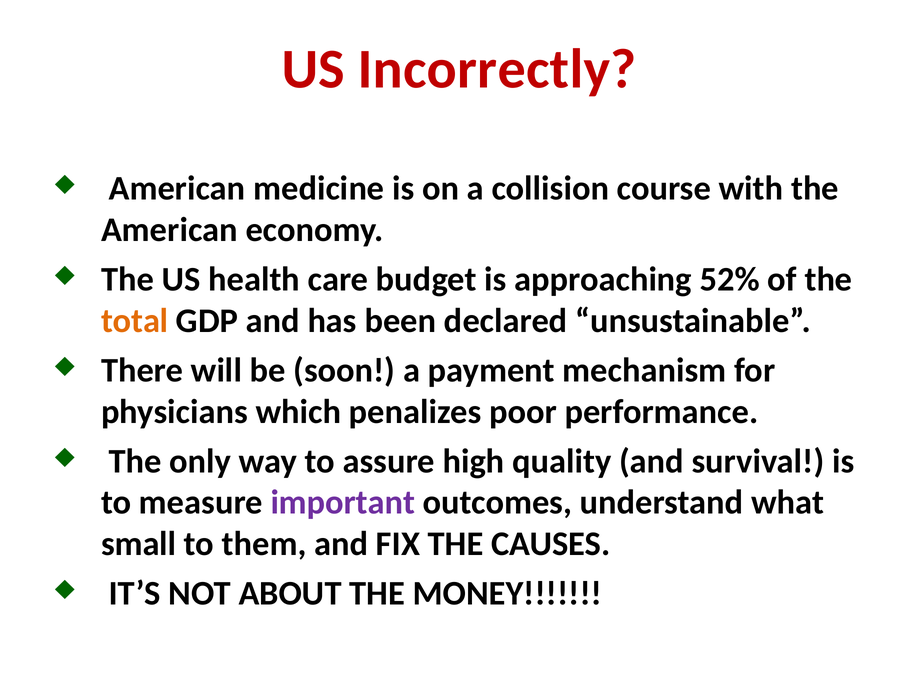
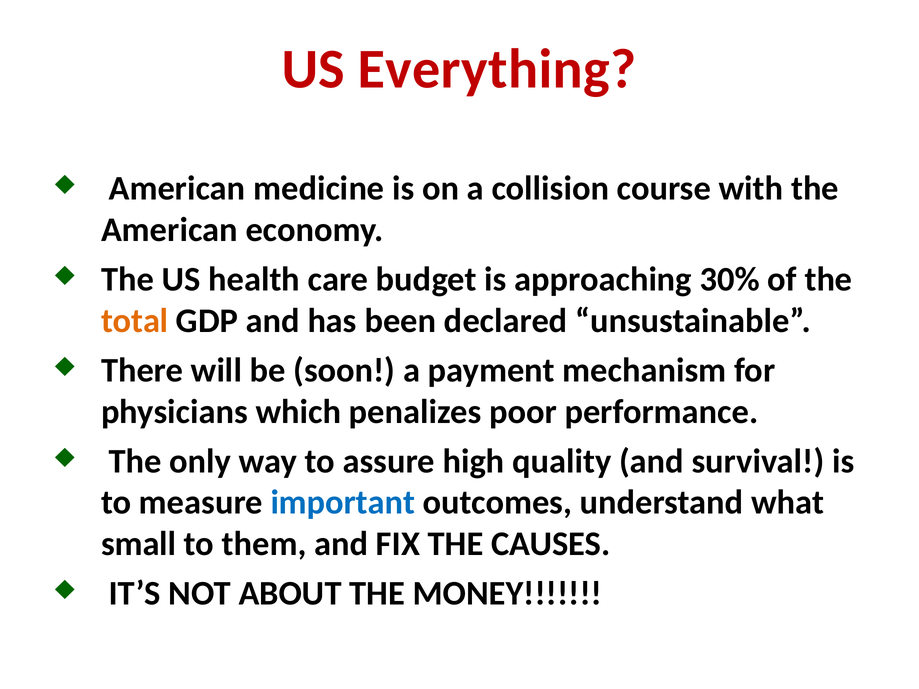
Incorrectly: Incorrectly -> Everything
52%: 52% -> 30%
important colour: purple -> blue
